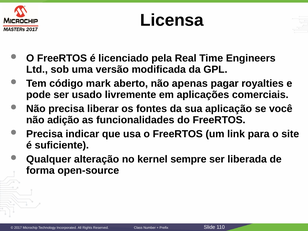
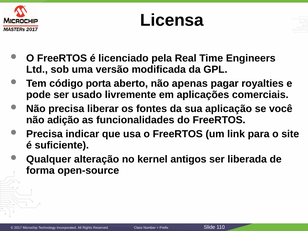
mark: mark -> porta
sempre: sempre -> antigos
